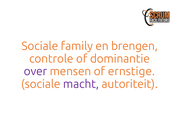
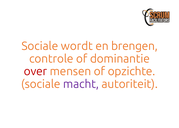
family: family -> wordt
over colour: purple -> red
ernstige: ernstige -> opzichte
